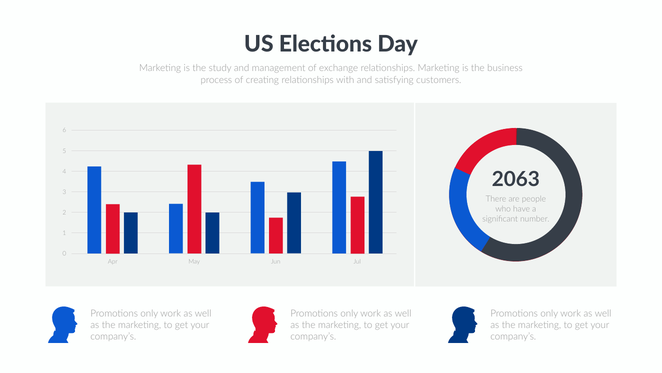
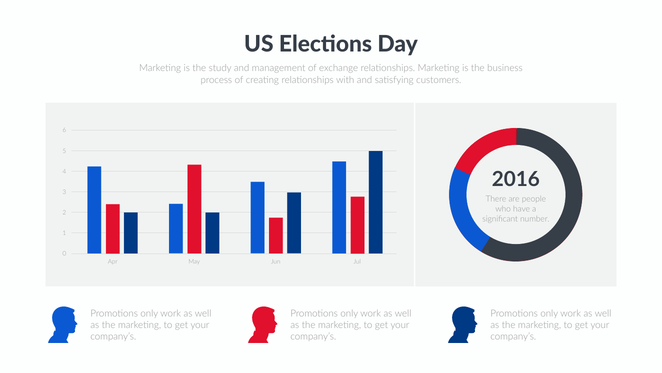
2063: 2063 -> 2016
